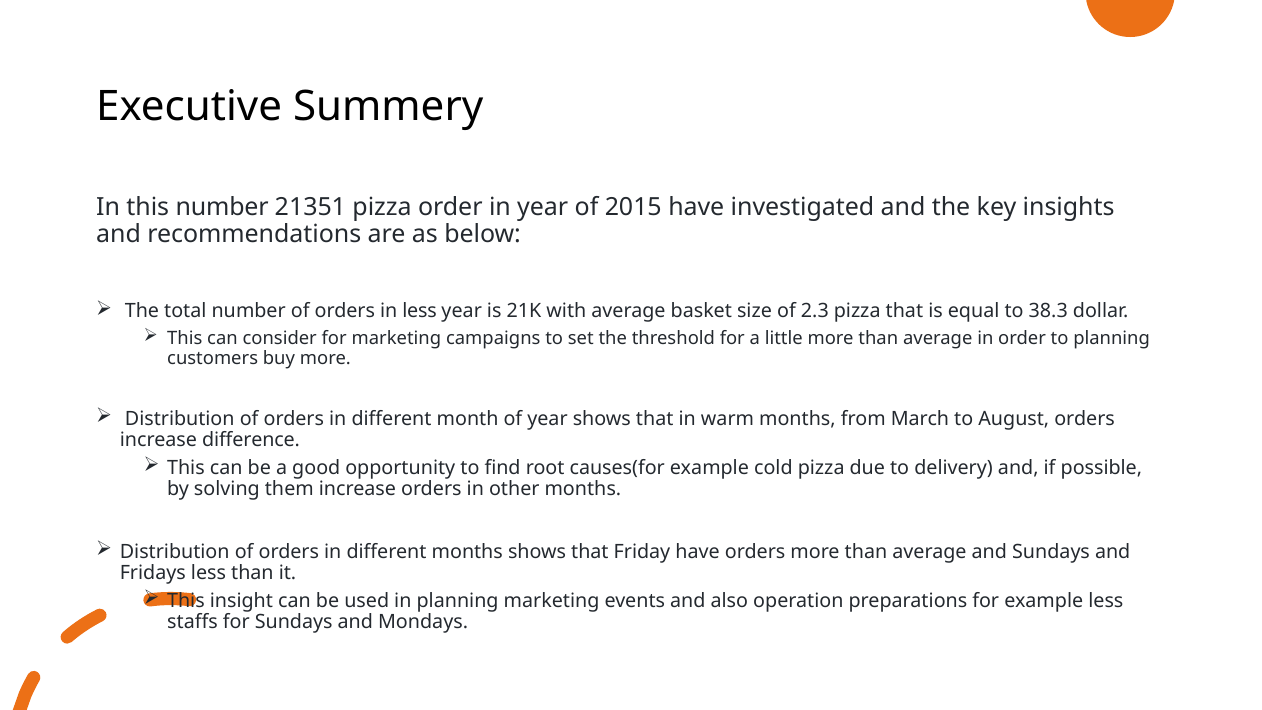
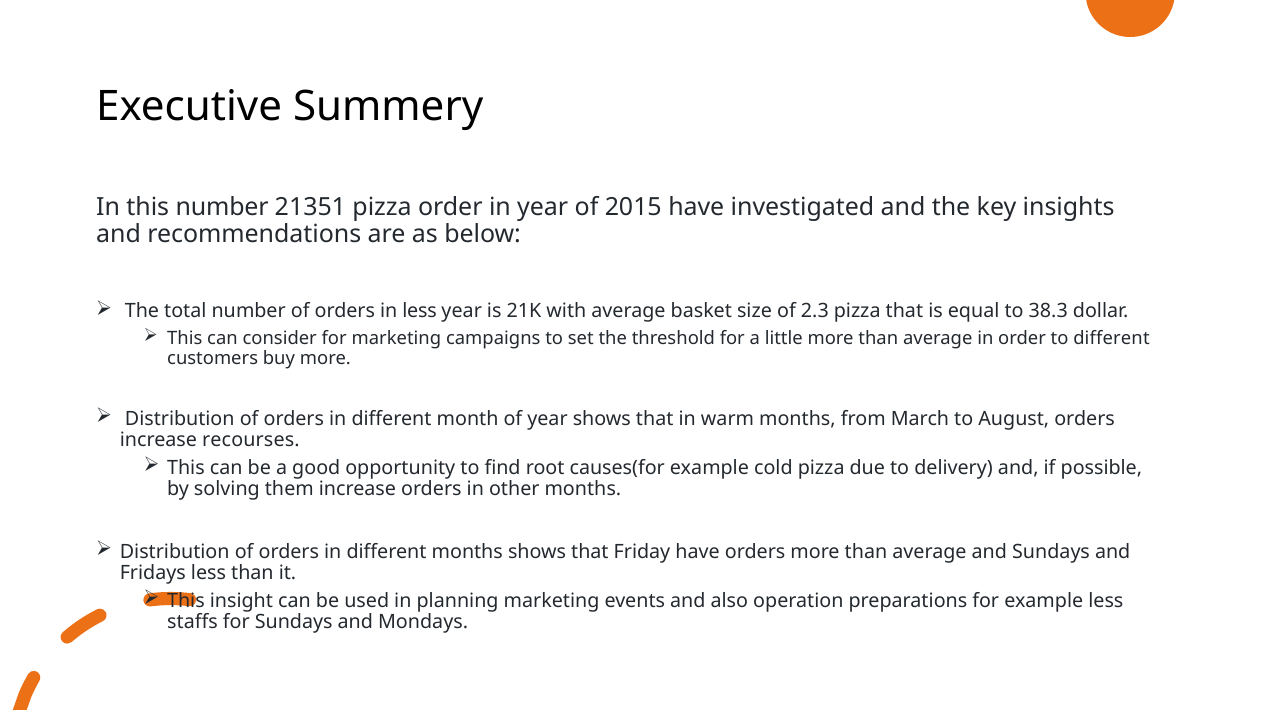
to planning: planning -> different
difference: difference -> recourses
